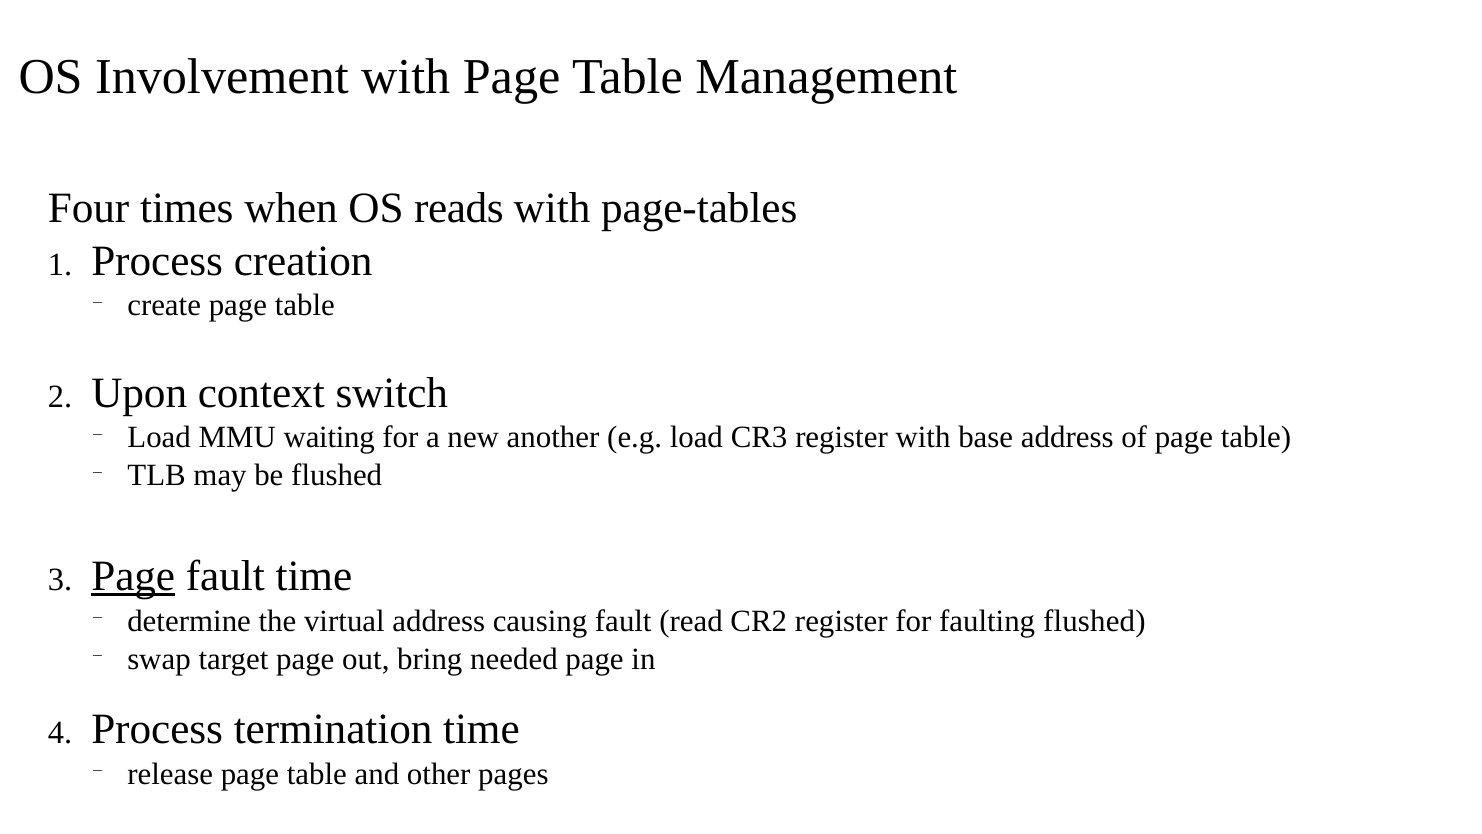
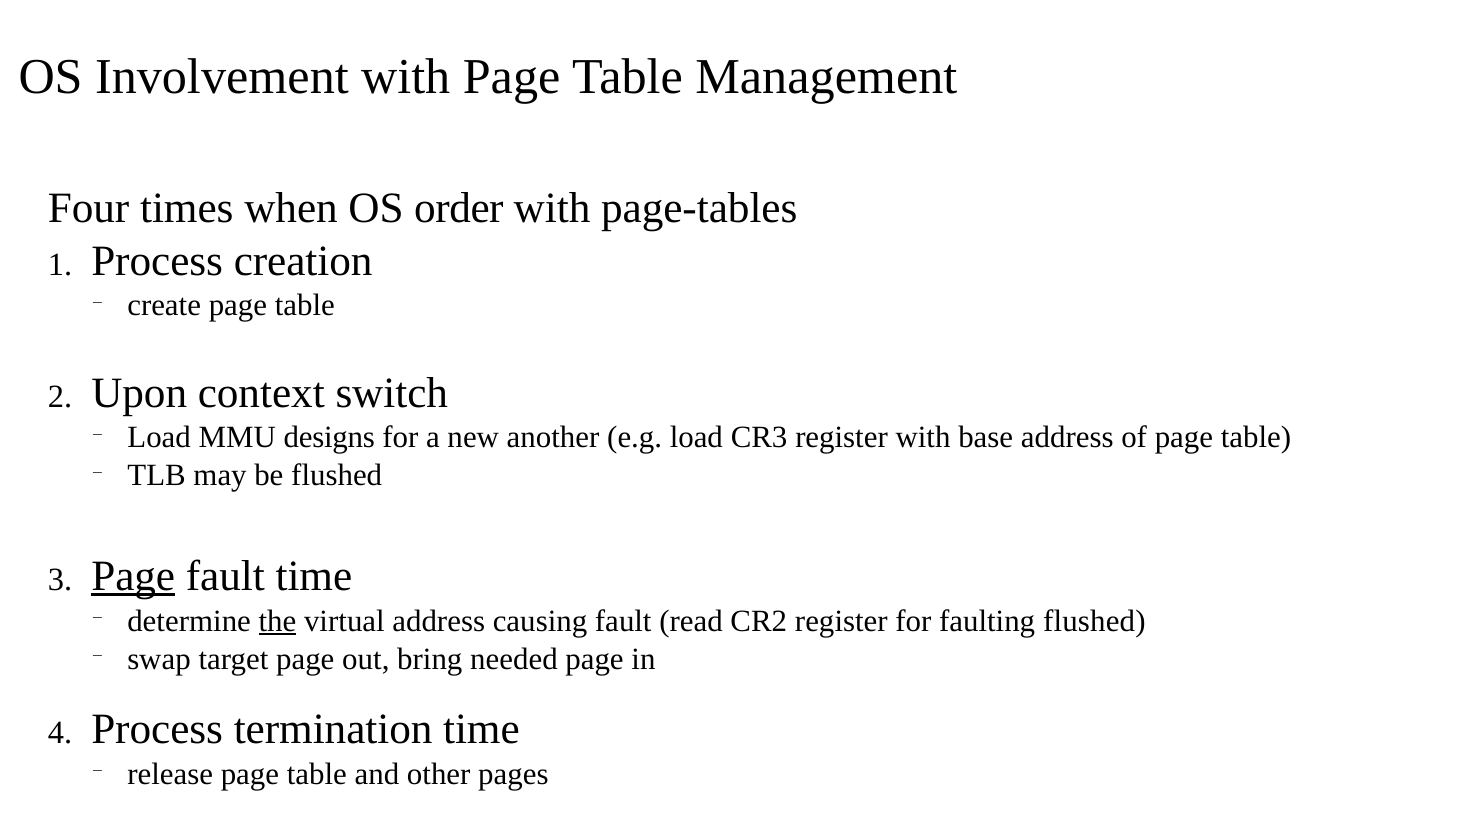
reads: reads -> order
waiting: waiting -> designs
the underline: none -> present
